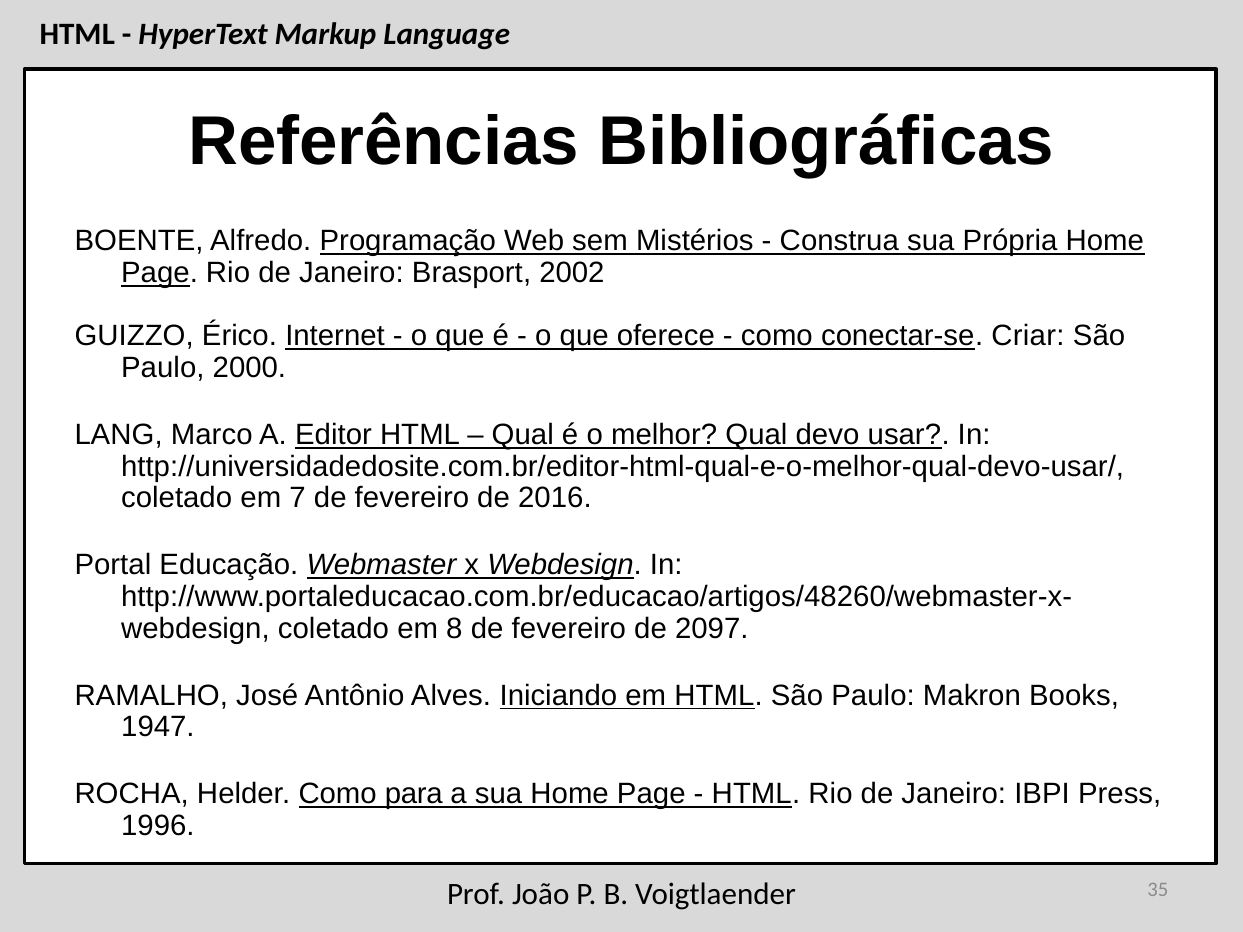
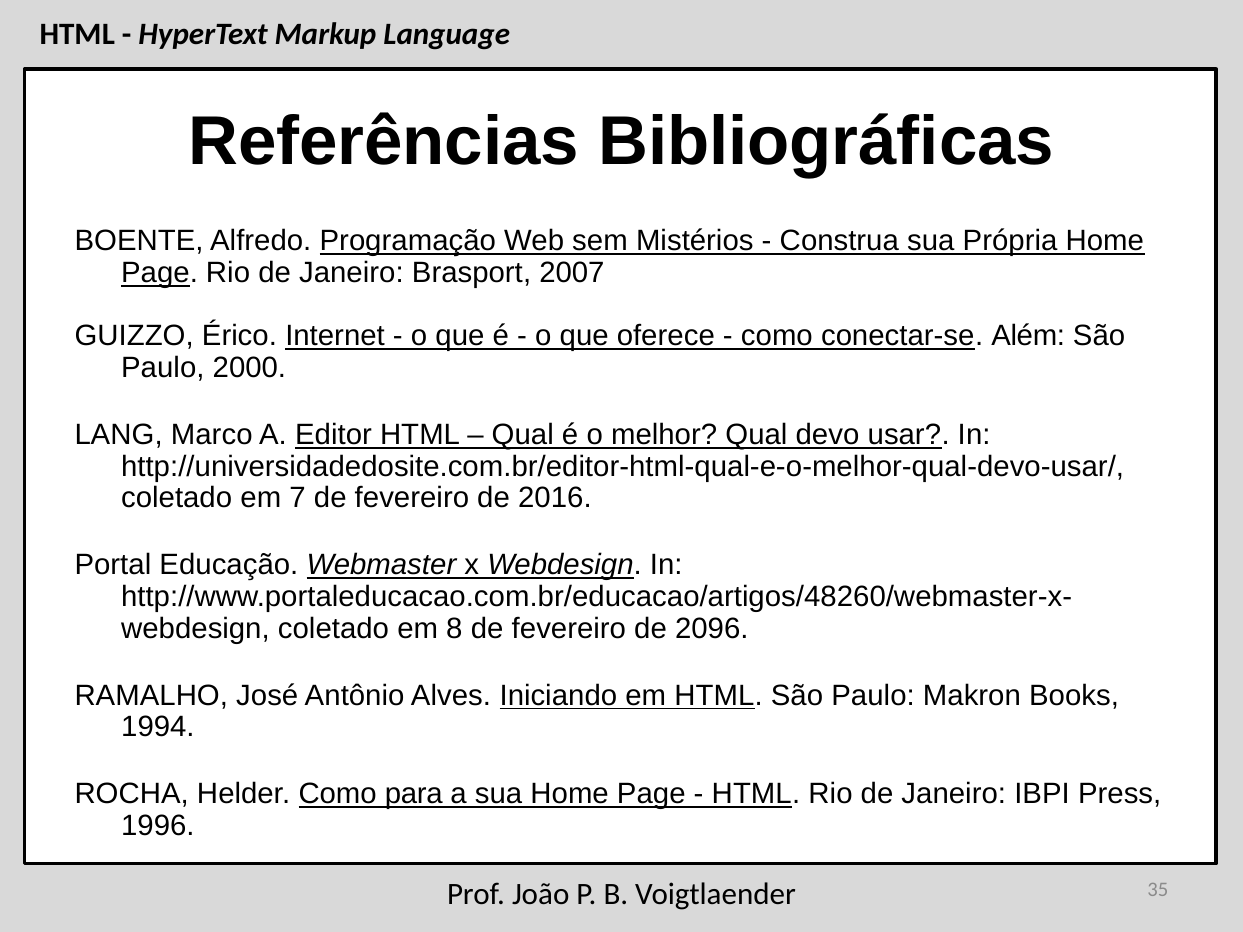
2002: 2002 -> 2007
Criar: Criar -> Além
2097: 2097 -> 2096
1947: 1947 -> 1994
